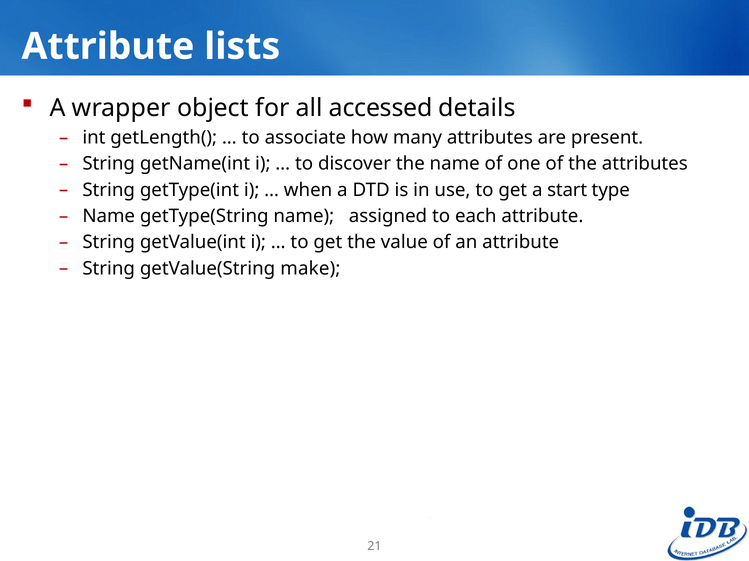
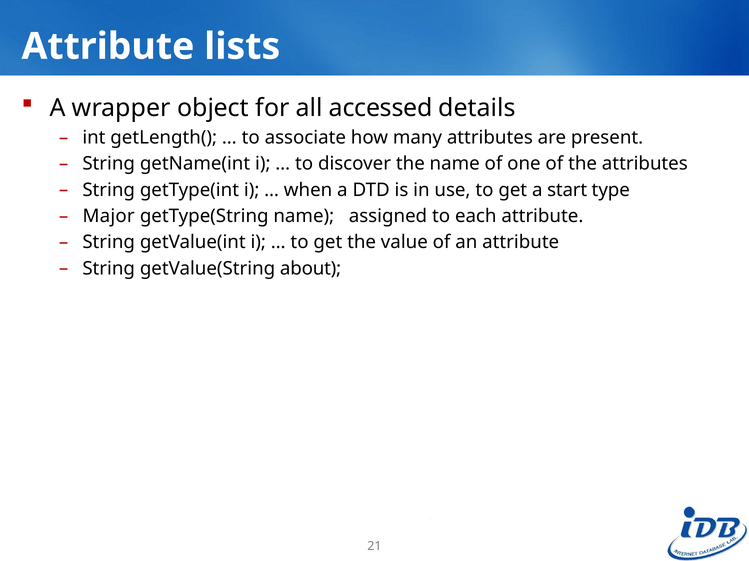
Name at (109, 216): Name -> Major
make: make -> about
